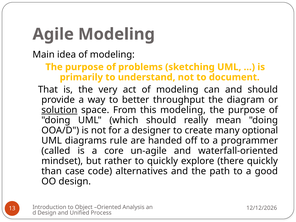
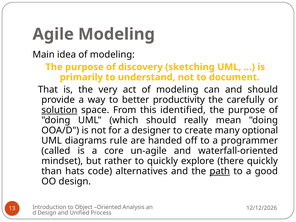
problems: problems -> discovery
throughput: throughput -> productivity
diagram: diagram -> carefully
this modeling: modeling -> identified
case: case -> hats
path underline: none -> present
